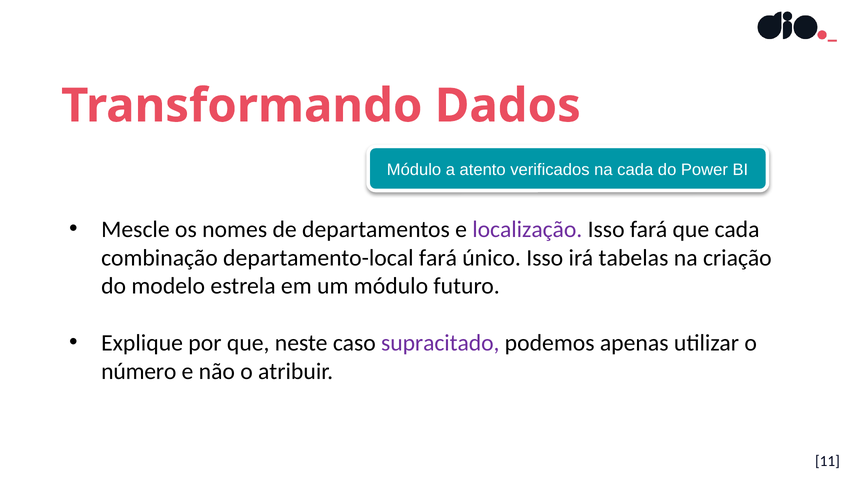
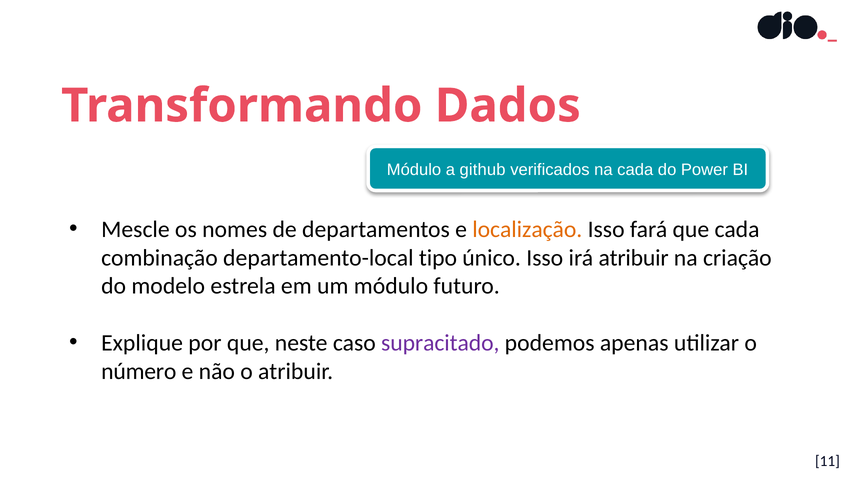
atento: atento -> github
localização colour: purple -> orange
departamento-local fará: fará -> tipo
irá tabelas: tabelas -> atribuir
